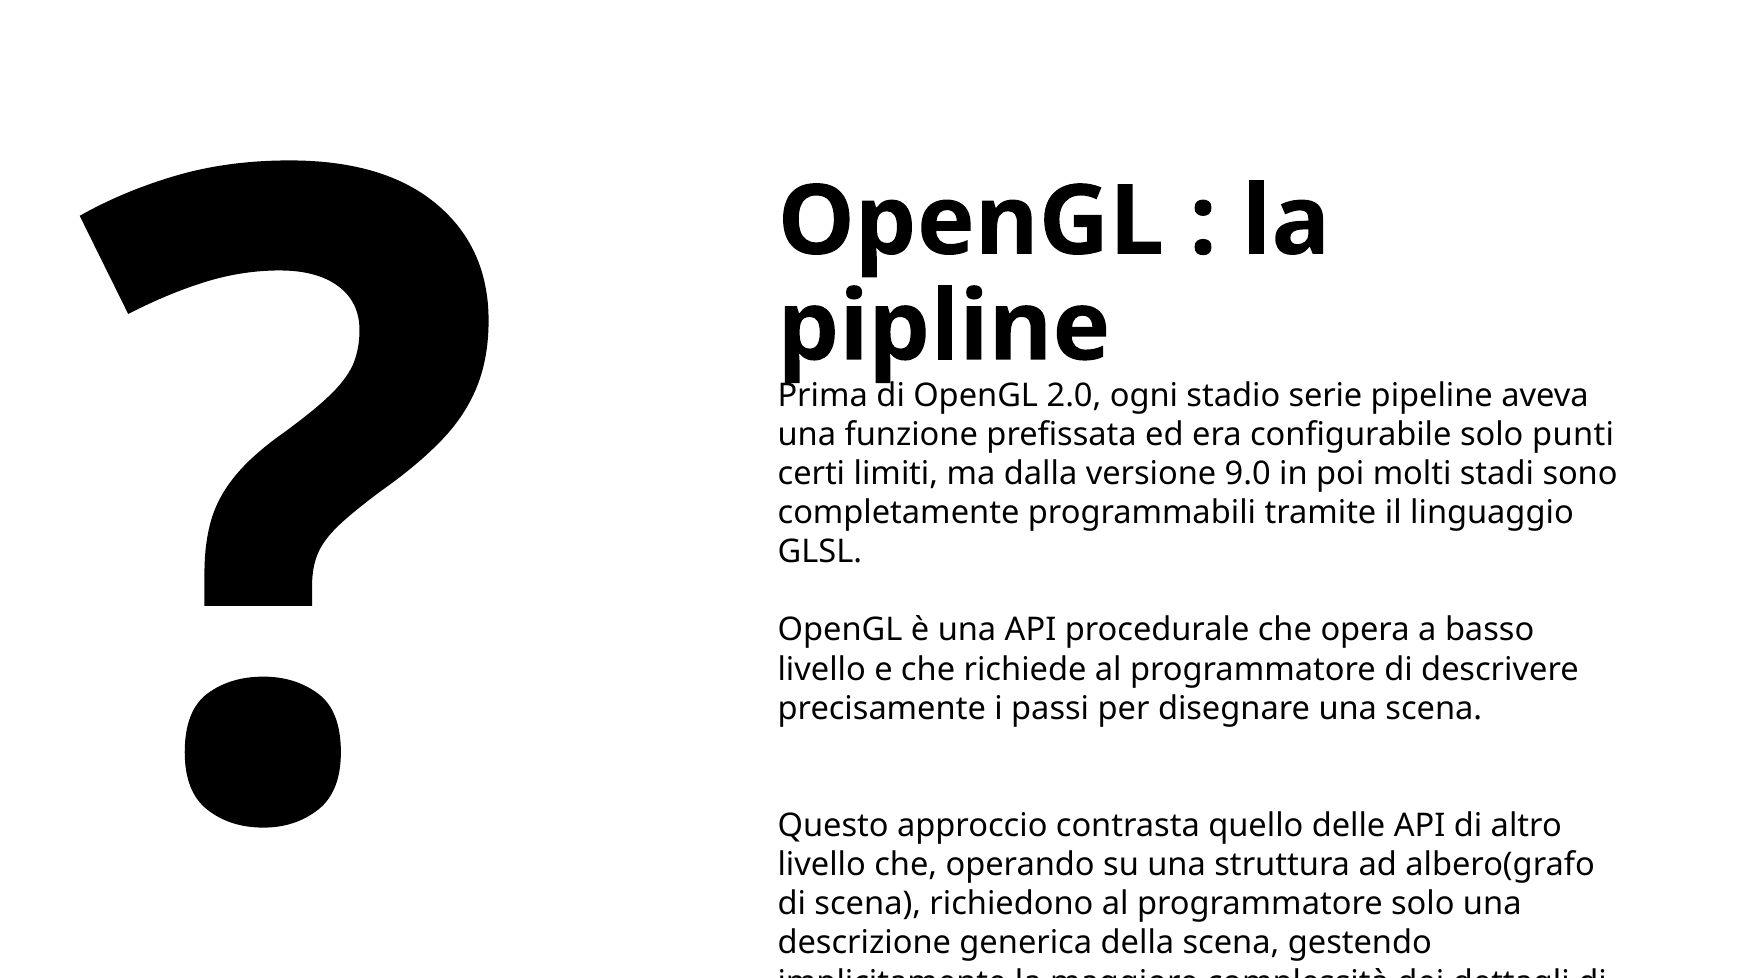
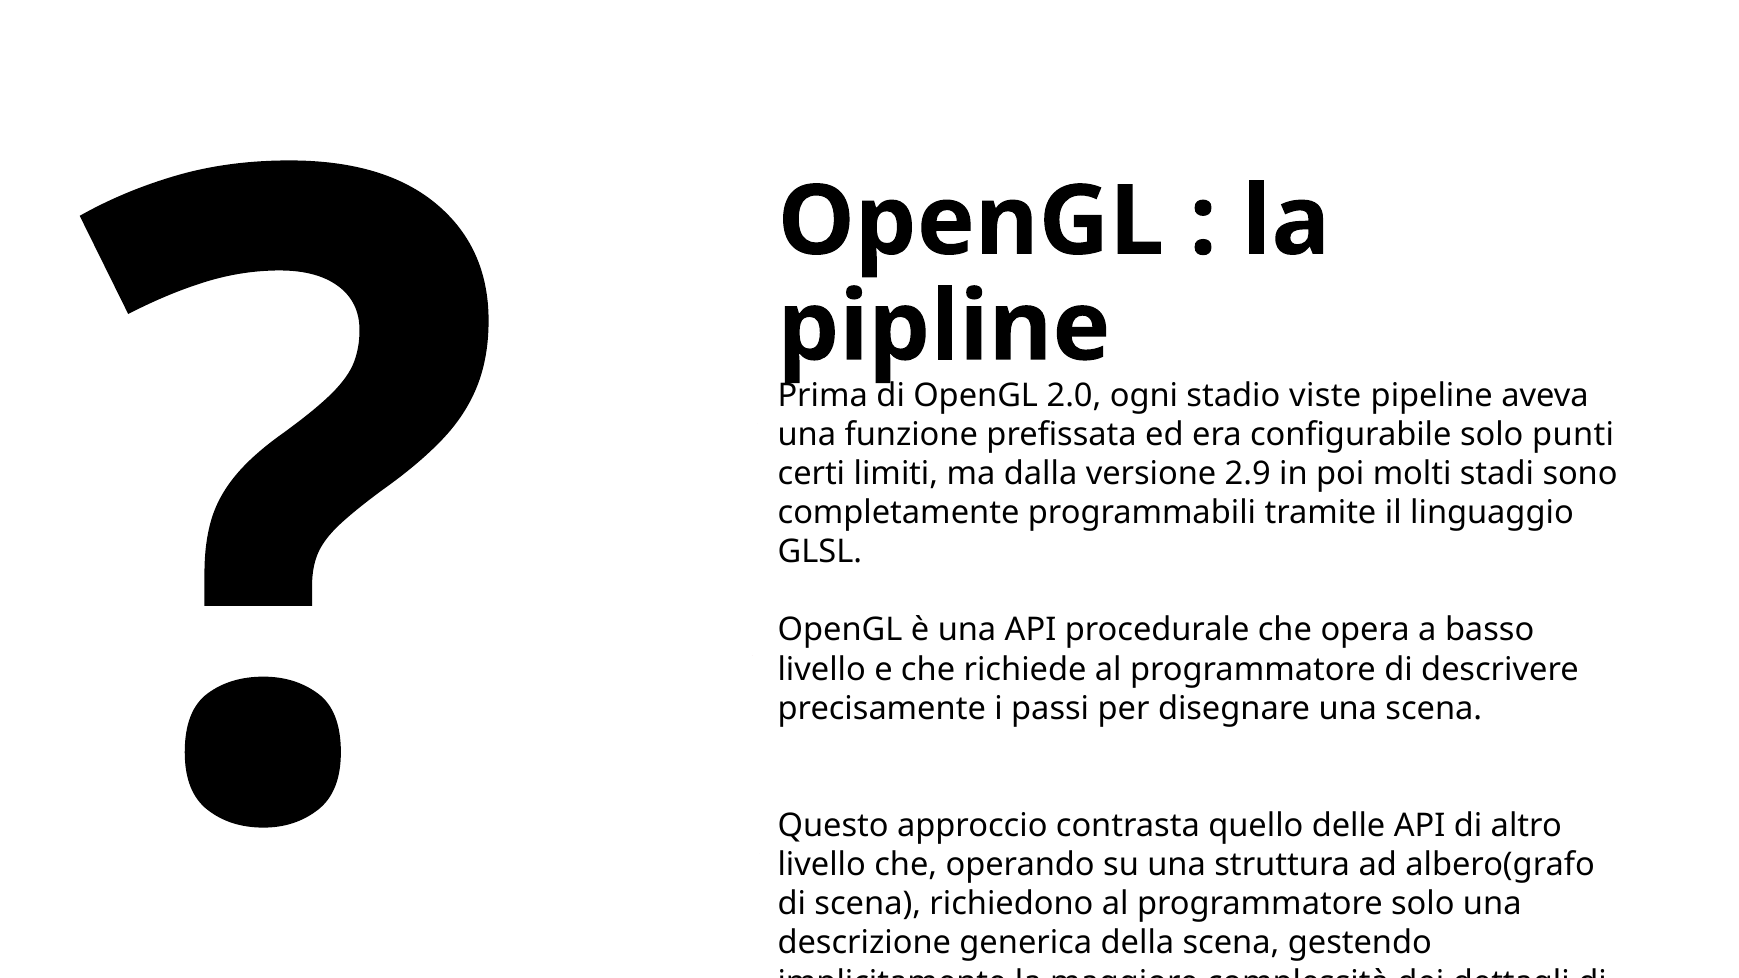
serie: serie -> viste
9.0: 9.0 -> 2.9
